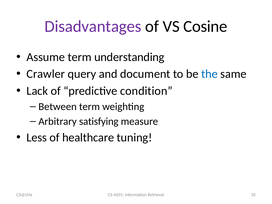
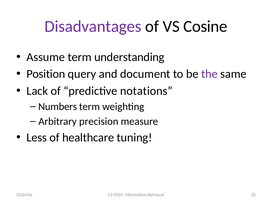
Crawler: Crawler -> Position
the colour: blue -> purple
condition: condition -> notations
Between: Between -> Numbers
satisfying: satisfying -> precision
